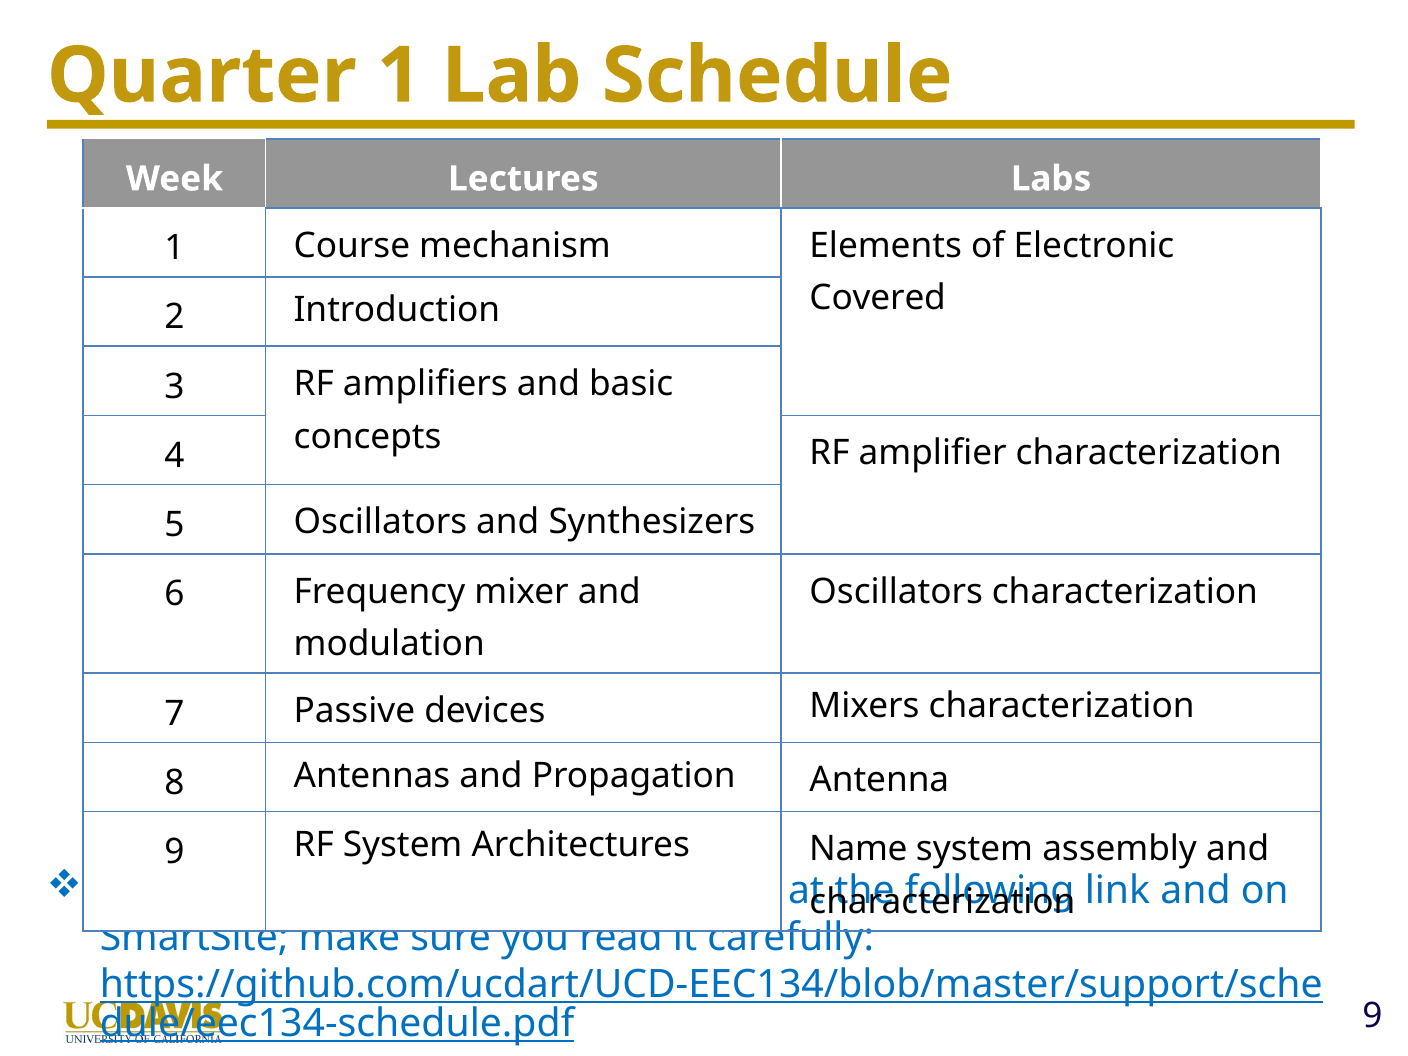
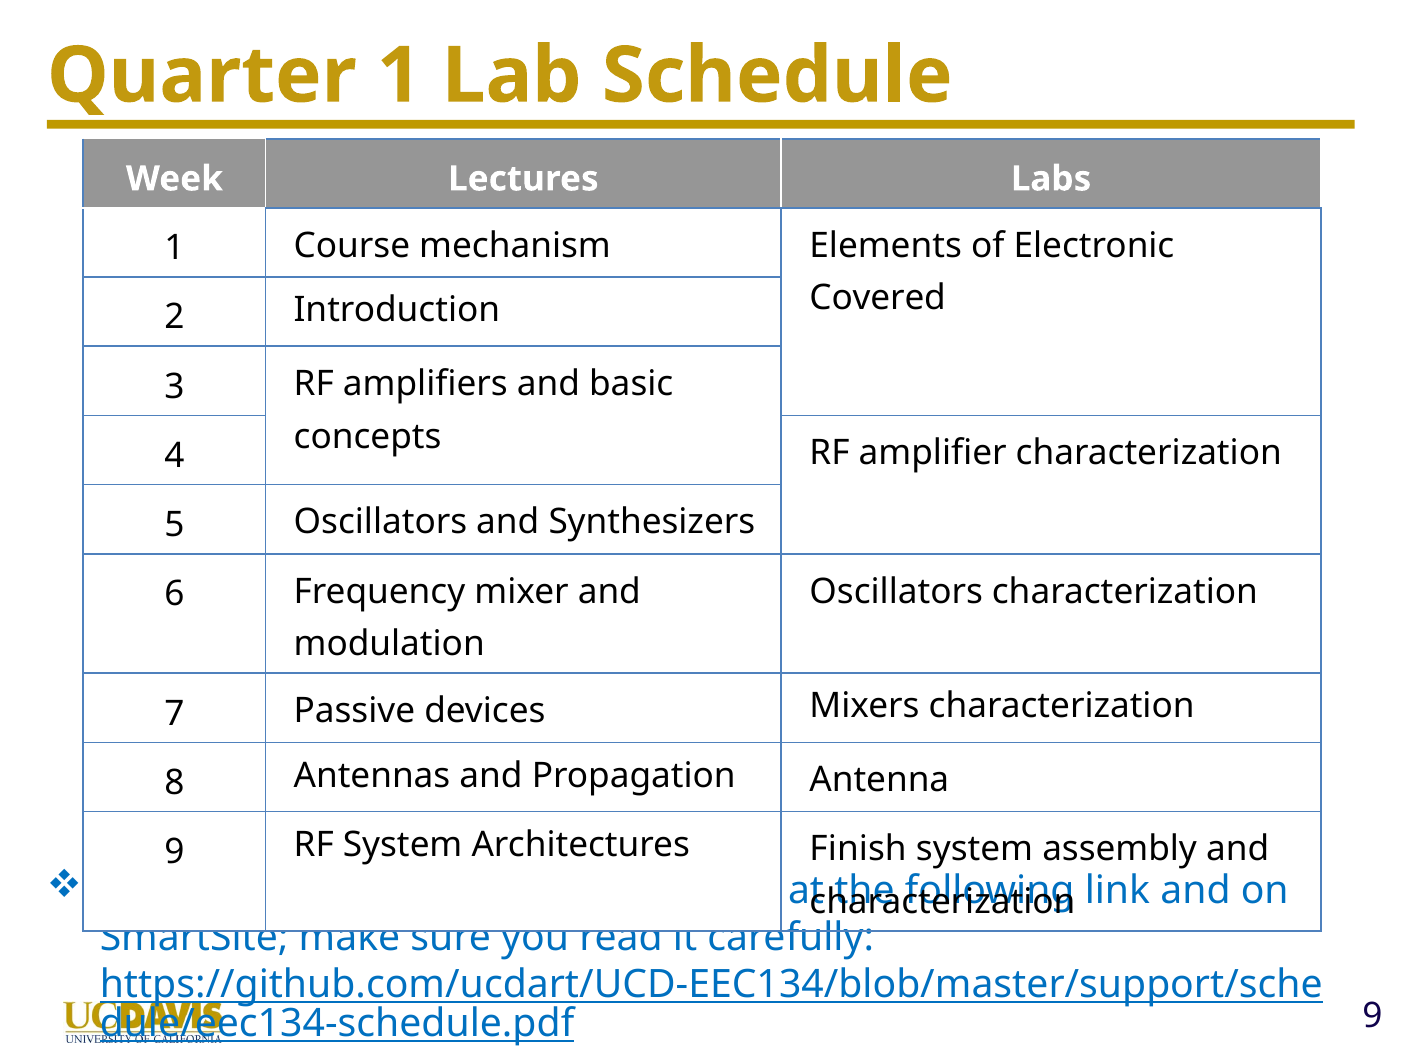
Name: Name -> Finish
